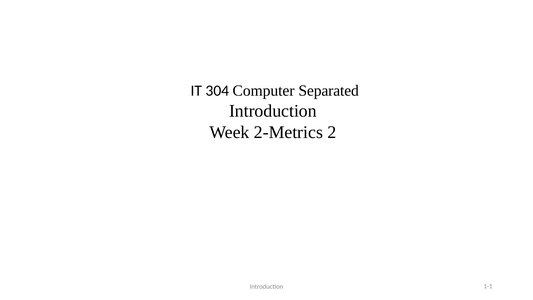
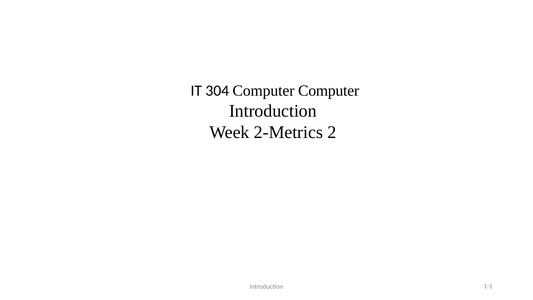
Computer Separated: Separated -> Computer
